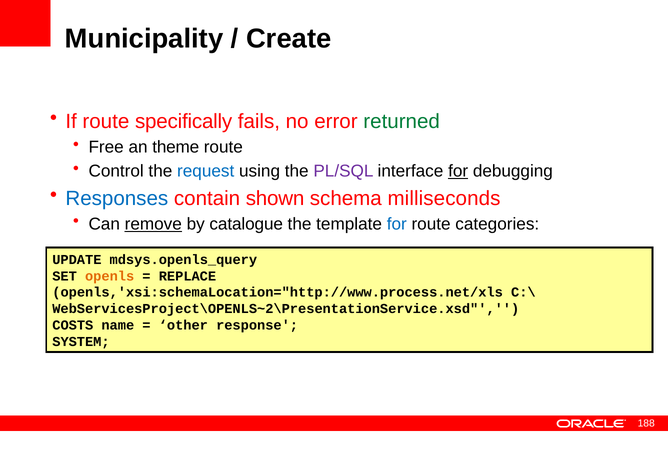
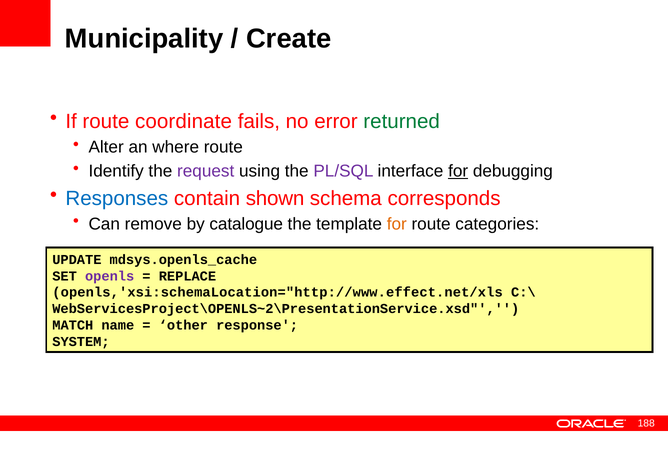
specifically: specifically -> coordinate
Free: Free -> Alter
theme: theme -> where
Control: Control -> Identify
request colour: blue -> purple
milliseconds: milliseconds -> corresponds
remove underline: present -> none
for at (397, 224) colour: blue -> orange
mdsys.openls_query: mdsys.openls_query -> mdsys.openls_cache
openls colour: orange -> purple
openls,'xsi:schemaLocation="http://www.process.net/xls: openls,'xsi:schemaLocation="http://www.process.net/xls -> openls,'xsi:schemaLocation="http://www.effect.net/xls
COSTS: COSTS -> MATCH
